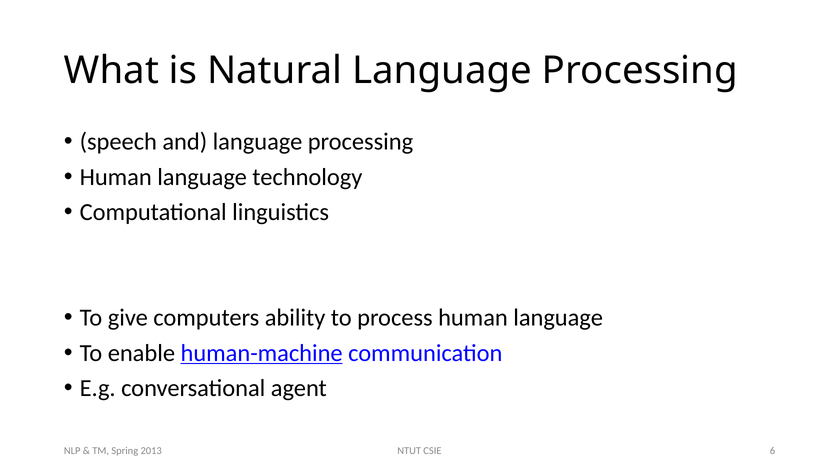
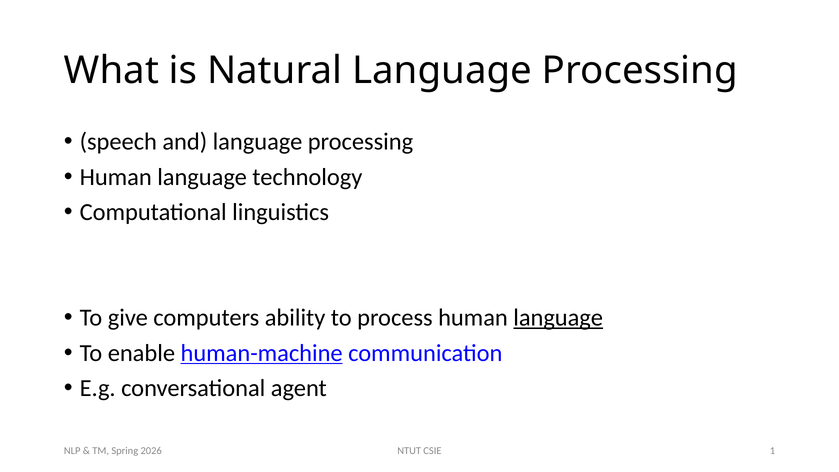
language at (558, 318) underline: none -> present
6: 6 -> 1
2013: 2013 -> 2026
